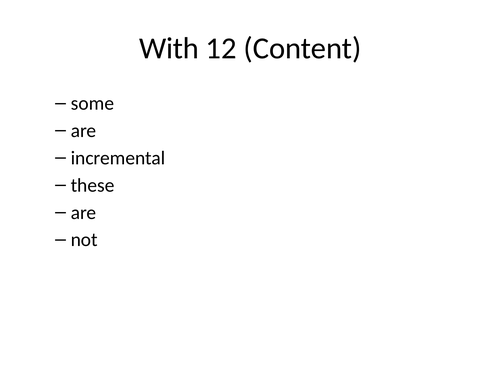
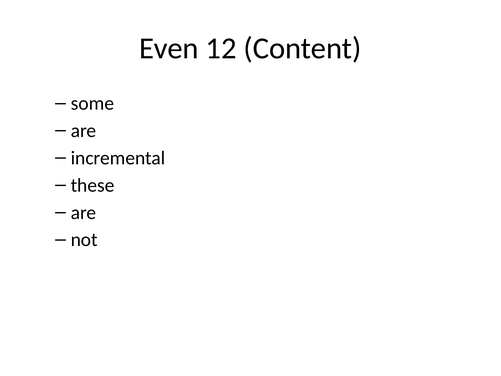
With: With -> Even
